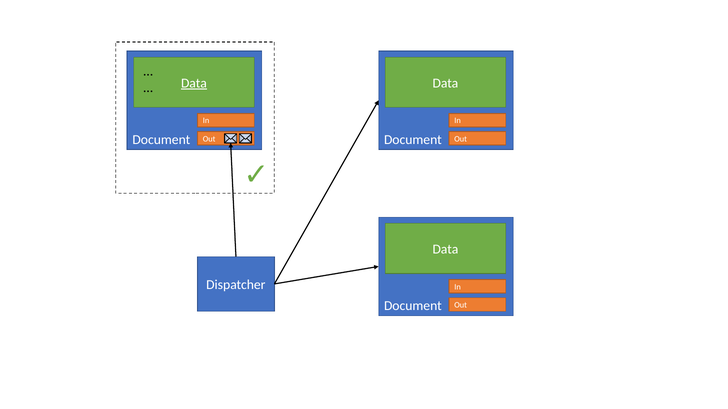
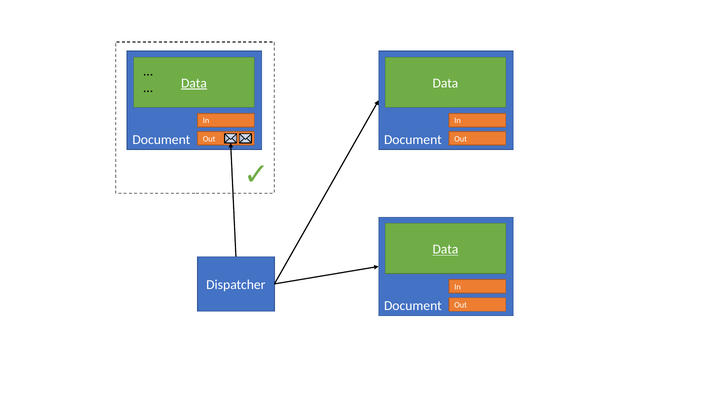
Data at (445, 250) underline: none -> present
